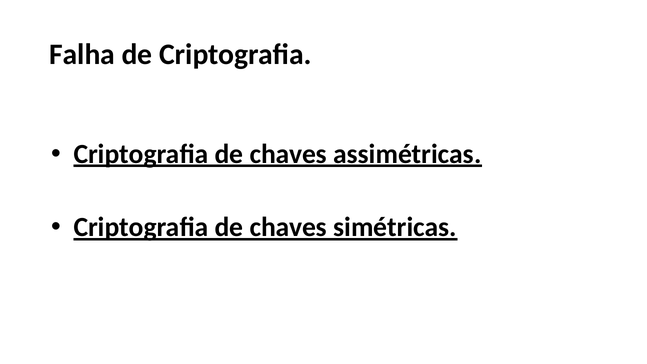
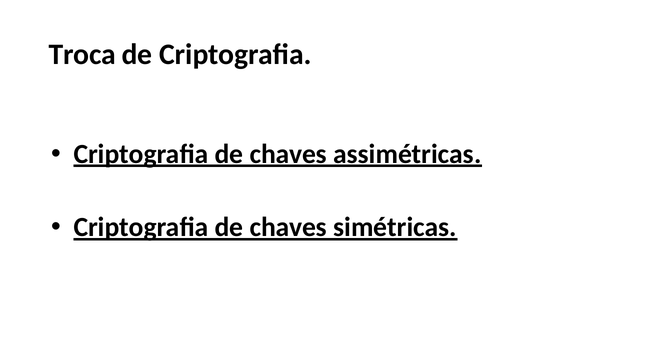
Falha: Falha -> Troca
